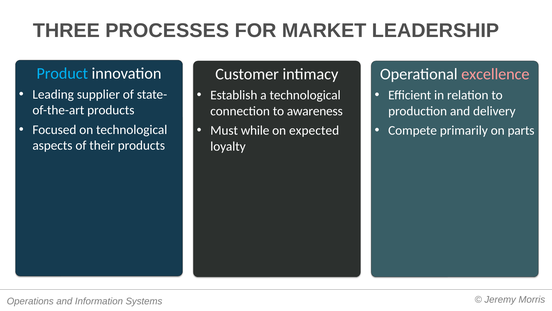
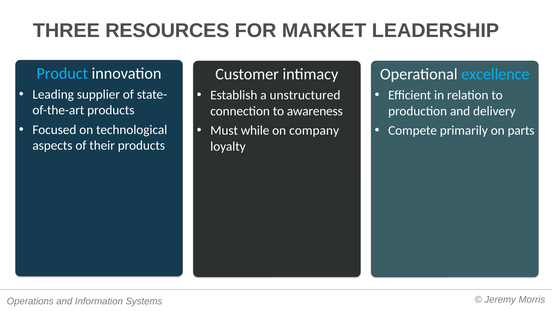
PROCESSES: PROCESSES -> RESOURCES
excellence colour: pink -> light blue
a technological: technological -> unstructured
expected: expected -> company
